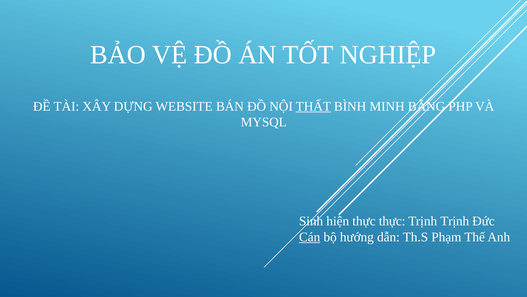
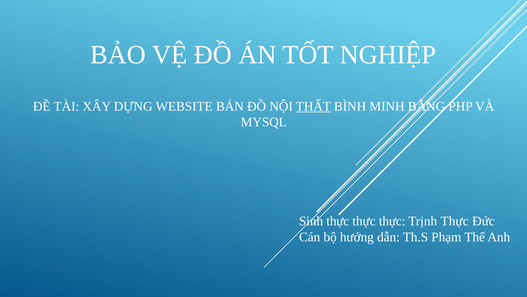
Sinh hiện: hiện -> thực
Trịnh Trịnh: Trịnh -> Thực
Cán underline: present -> none
